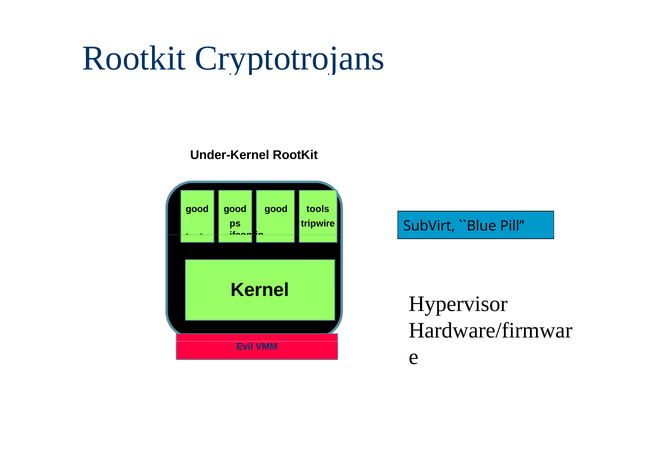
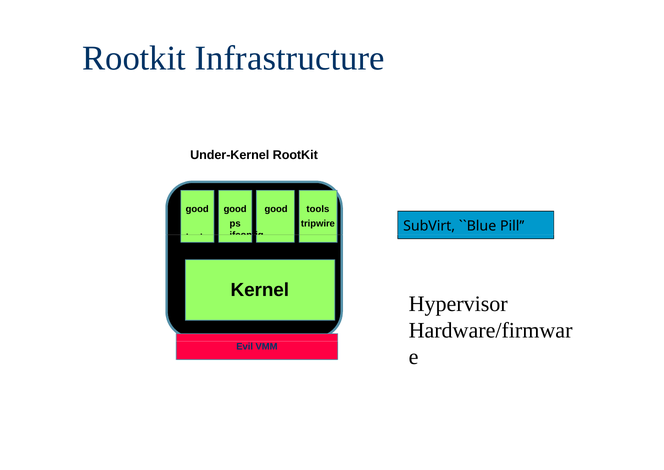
Cryptotrojans: Cryptotrojans -> Infrastructure
